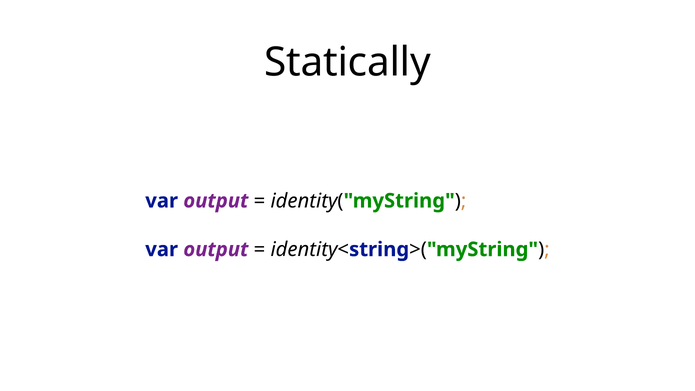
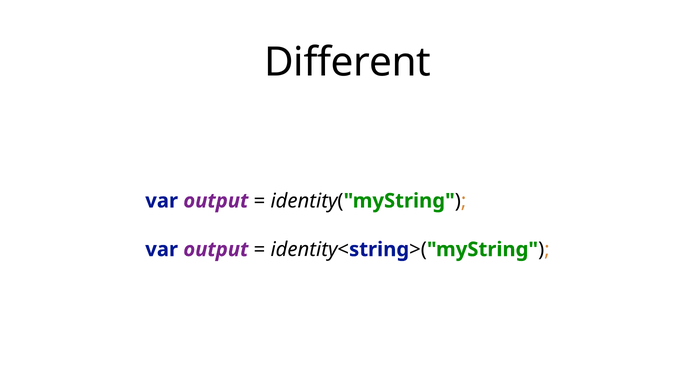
Statically: Statically -> Different
